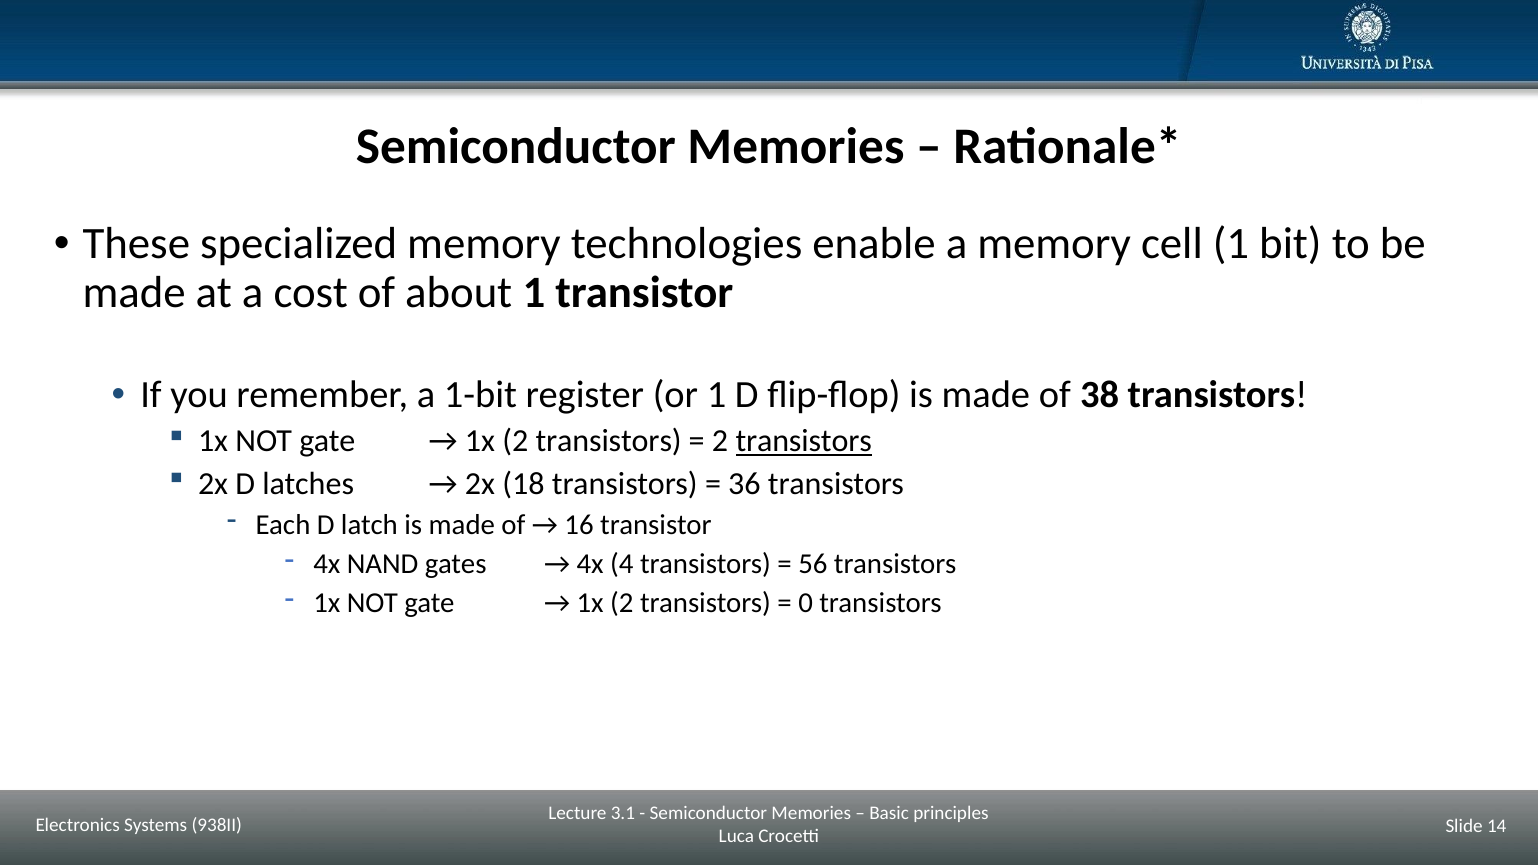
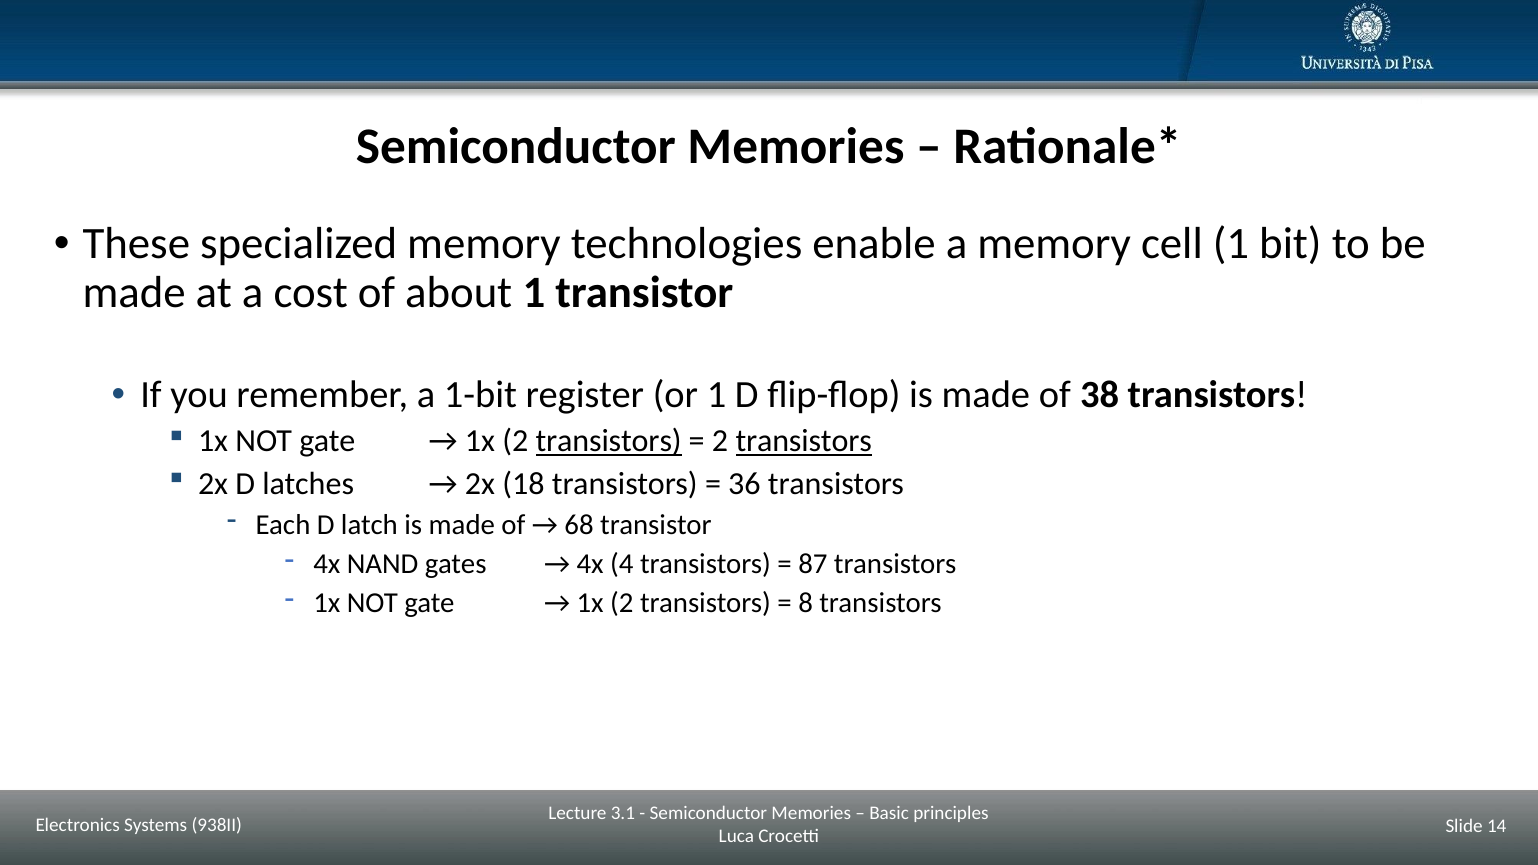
transistors at (609, 441) underline: none -> present
16: 16 -> 68
56: 56 -> 87
0: 0 -> 8
